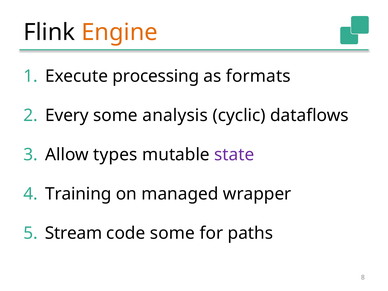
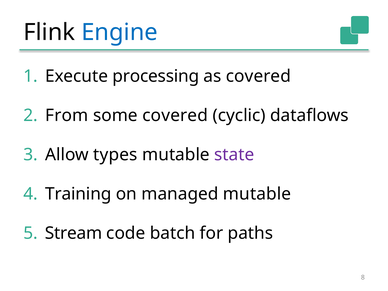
Engine colour: orange -> blue
as formats: formats -> covered
Every: Every -> From
some analysis: analysis -> covered
managed wrapper: wrapper -> mutable
code some: some -> batch
